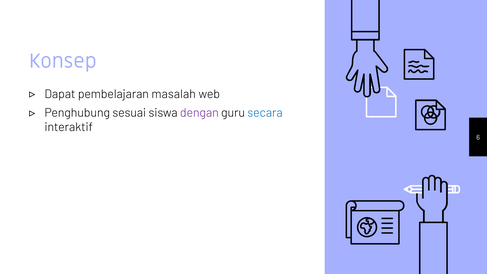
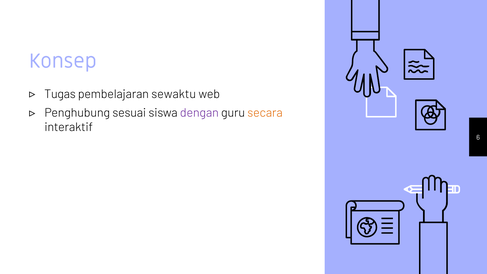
Dapat: Dapat -> Tugas
masalah: masalah -> sewaktu
secara colour: blue -> orange
